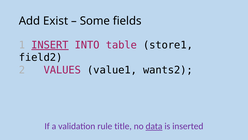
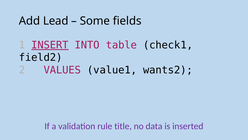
Exist: Exist -> Lead
store1: store1 -> check1
data underline: present -> none
